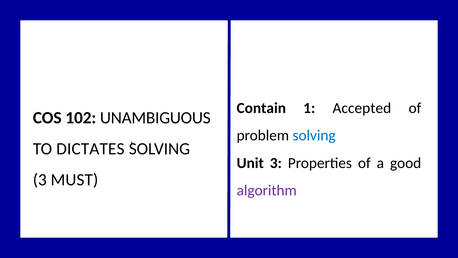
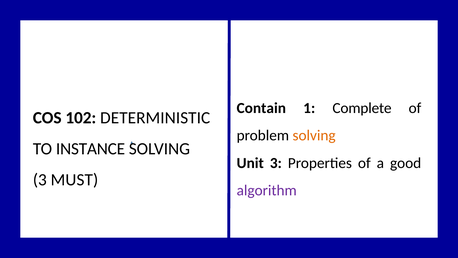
Accepted: Accepted -> Complete
UNAMBIGUOUS: UNAMBIGUOUS -> DETERMINISTIC
solving at (314, 135) colour: blue -> orange
DICTATES: DICTATES -> INSTANCE
